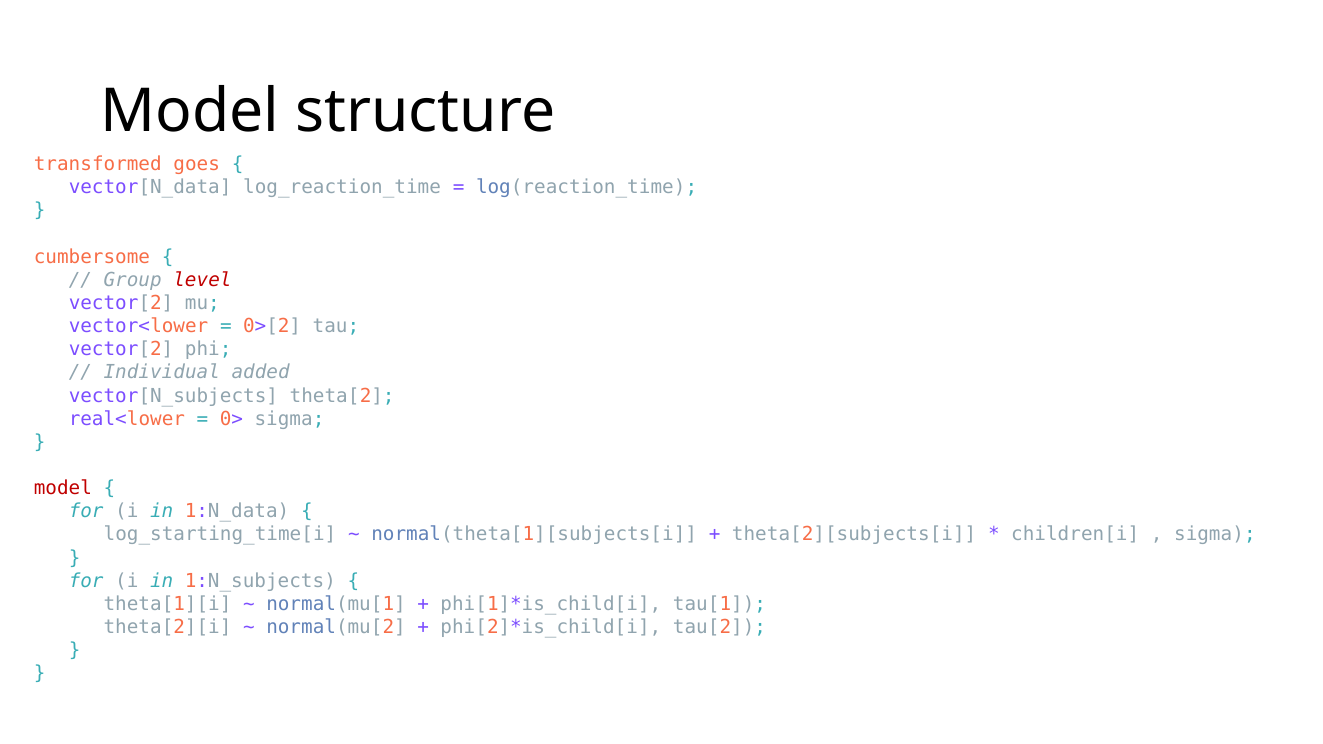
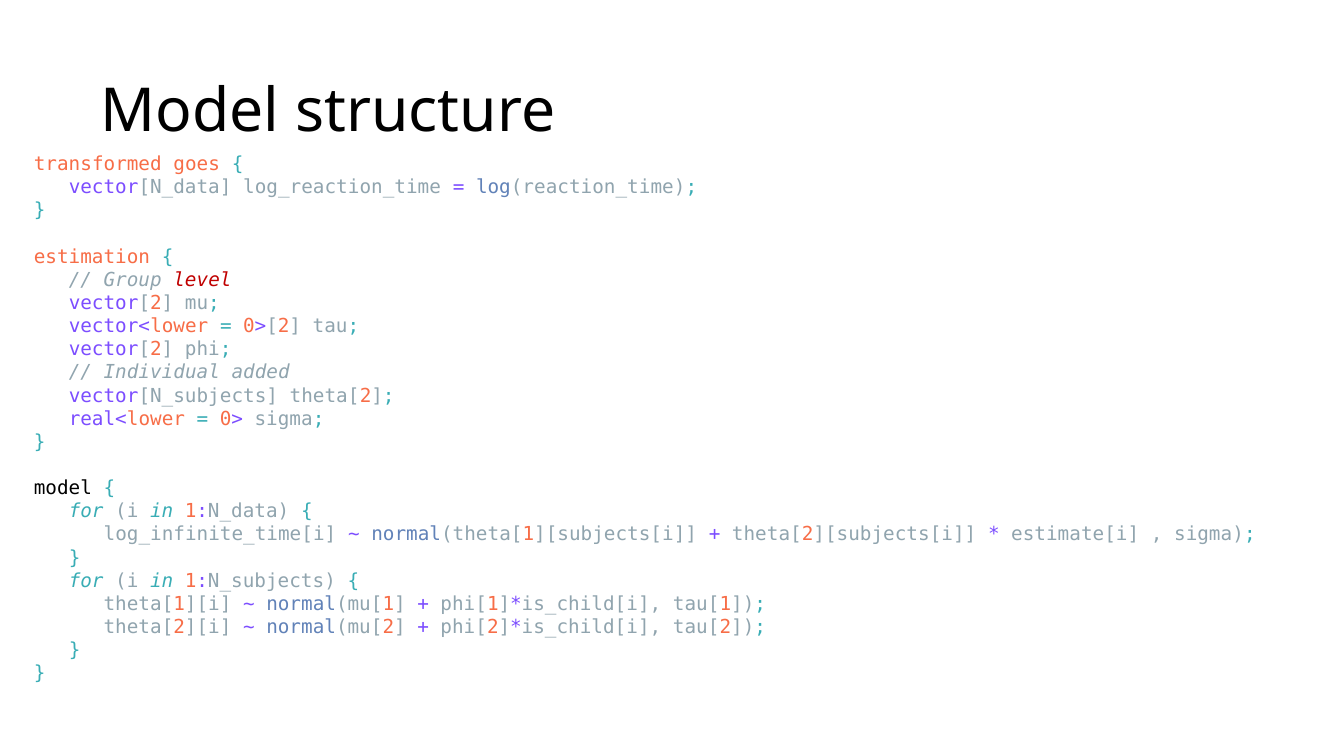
cumbersome: cumbersome -> estimation
model at (63, 488) colour: red -> black
log_starting_time[i: log_starting_time[i -> log_infinite_time[i
children[i: children[i -> estimate[i
